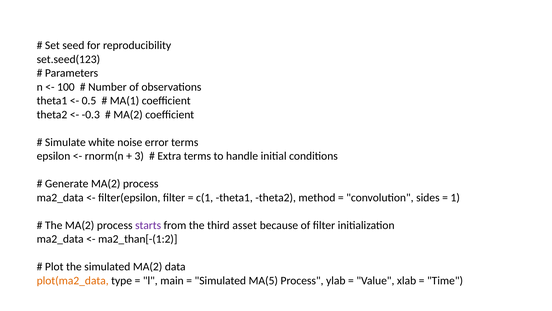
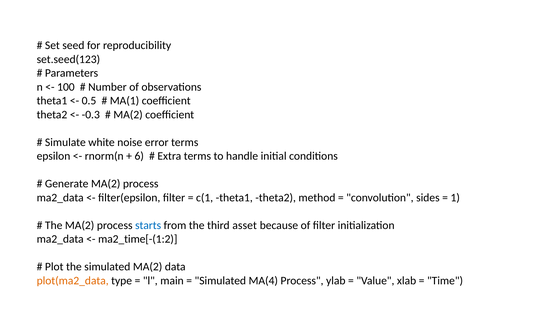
3: 3 -> 6
starts colour: purple -> blue
ma2_than[-(1:2: ma2_than[-(1:2 -> ma2_time[-(1:2
MA(5: MA(5 -> MA(4
